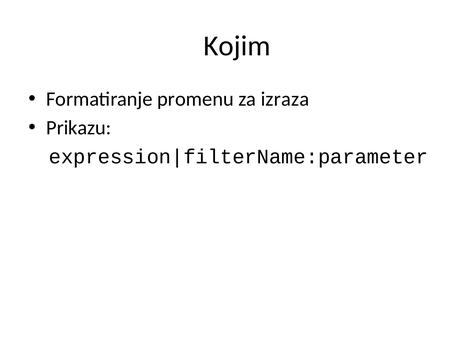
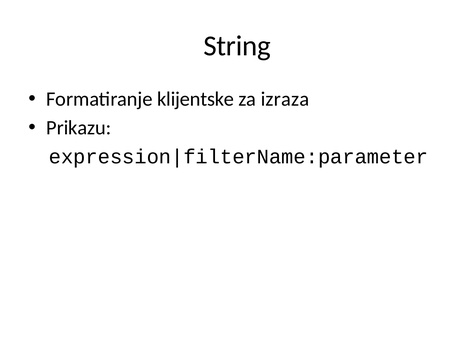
Kojim: Kojim -> String
promenu: promenu -> klijentske
